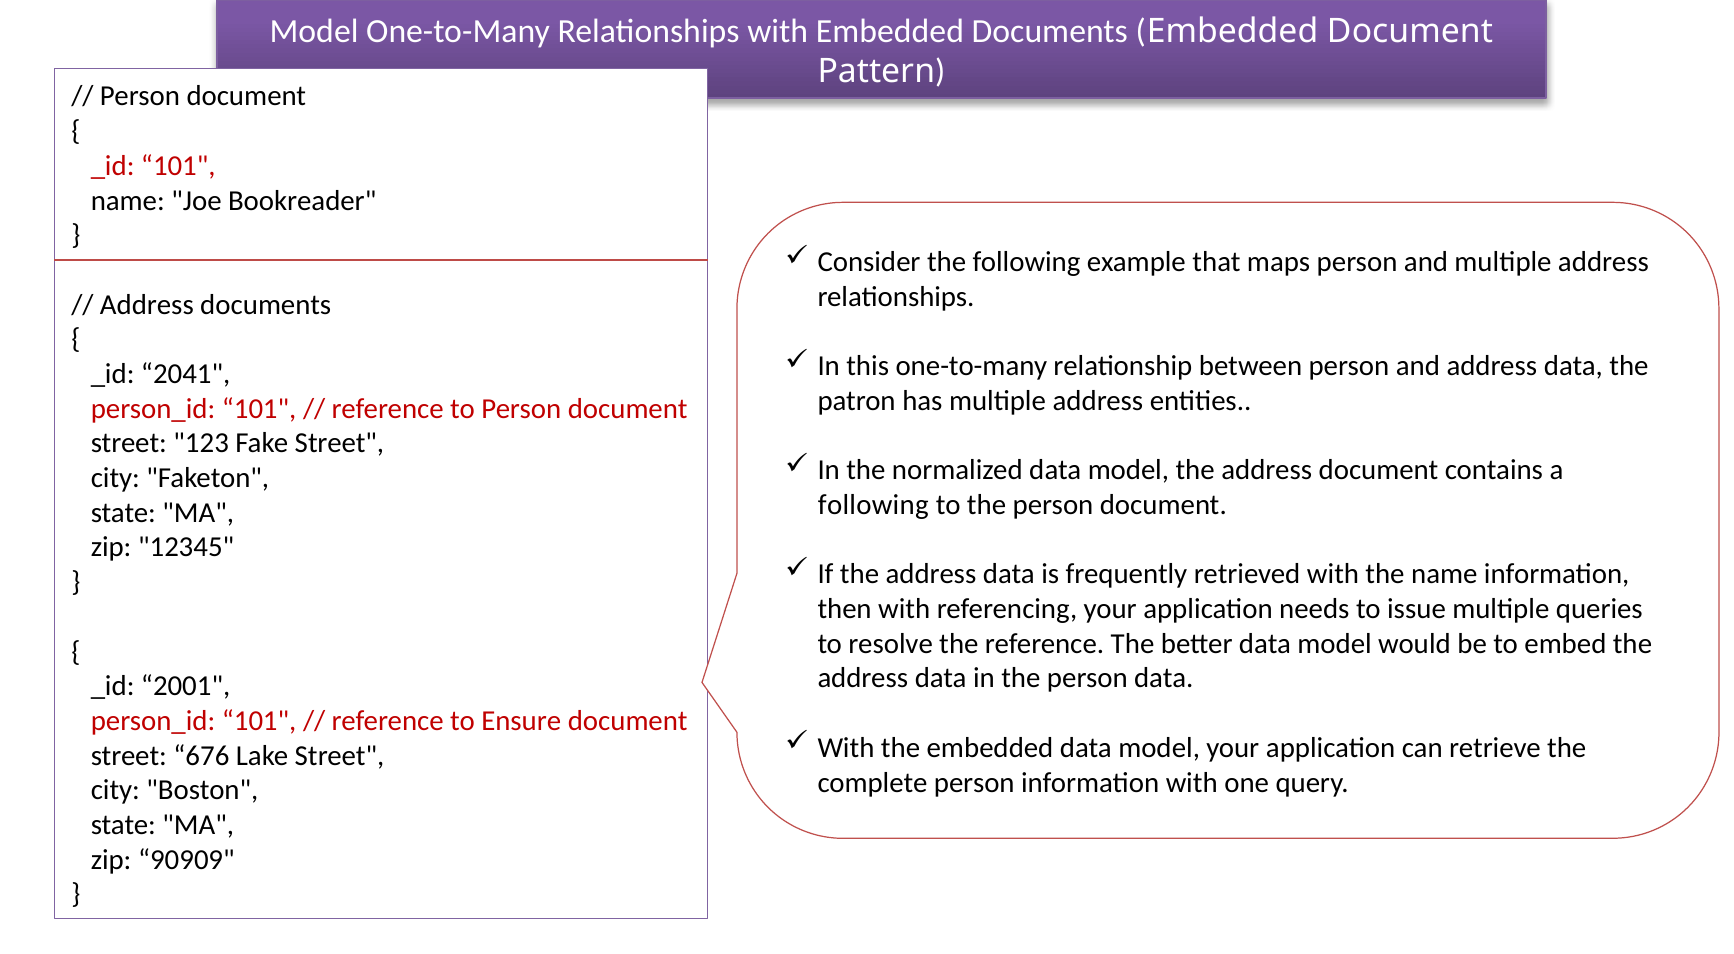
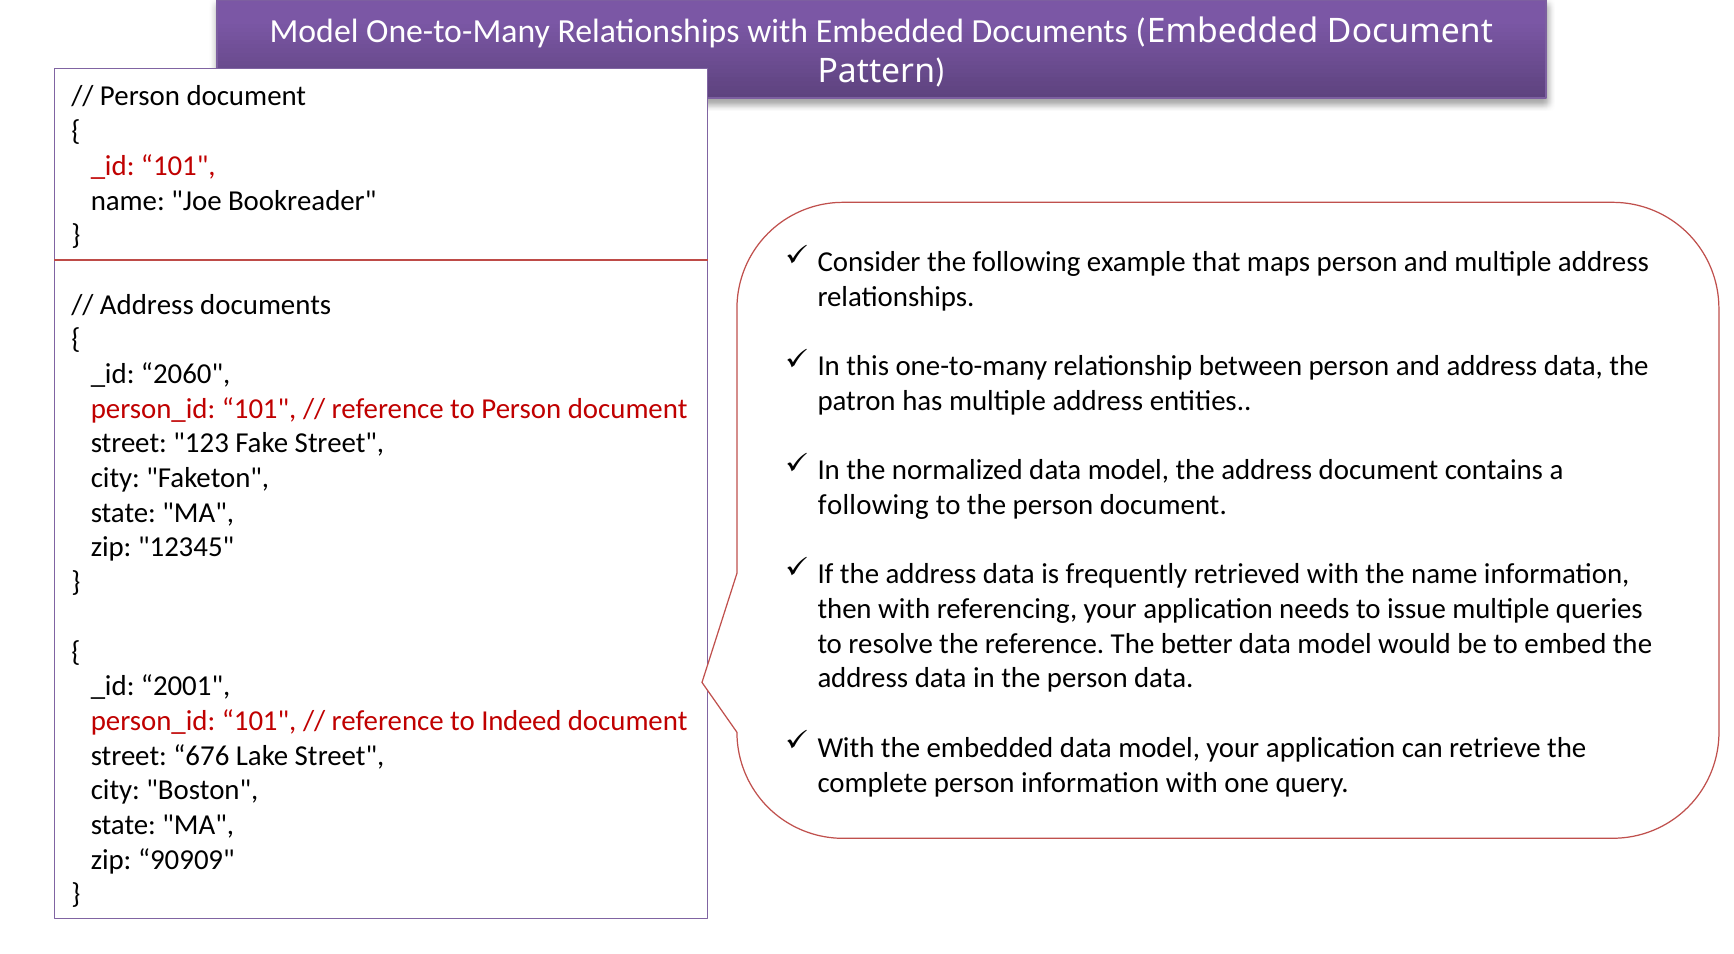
2041: 2041 -> 2060
Ensure: Ensure -> Indeed
